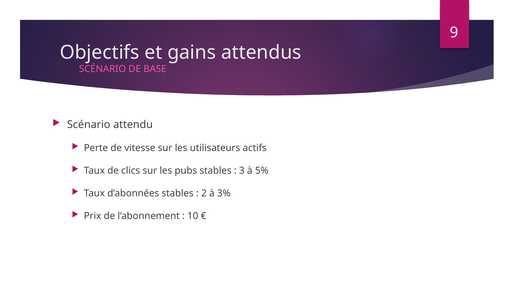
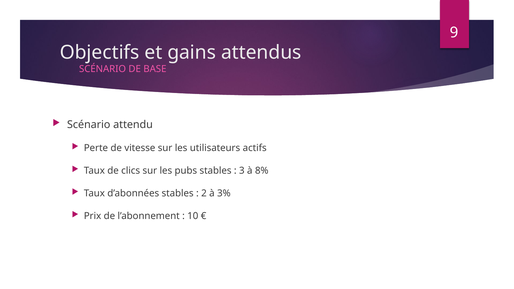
5%: 5% -> 8%
